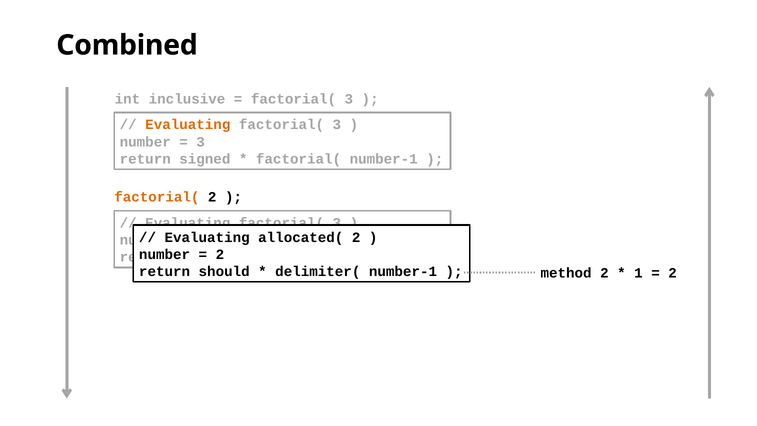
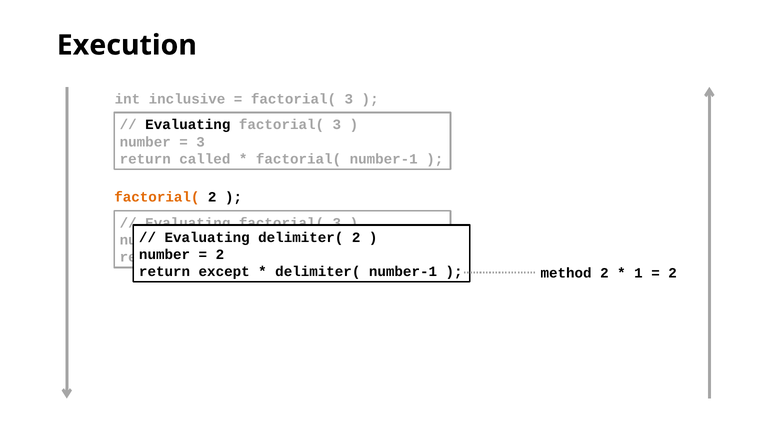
Combined: Combined -> Execution
Evaluating at (188, 125) colour: orange -> black
signed: signed -> called
allocated( at (301, 237): allocated( -> delimiter(
should: should -> except
